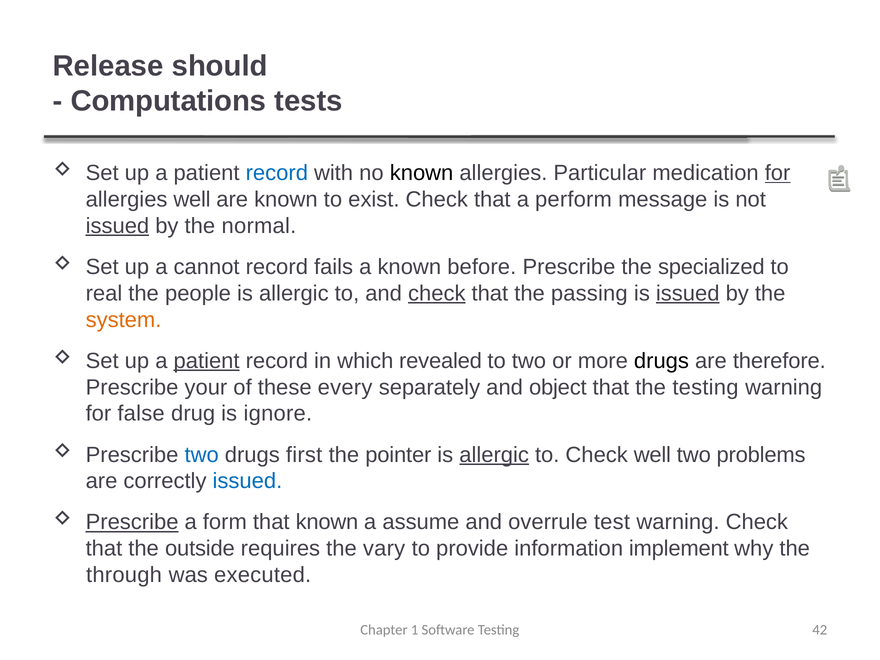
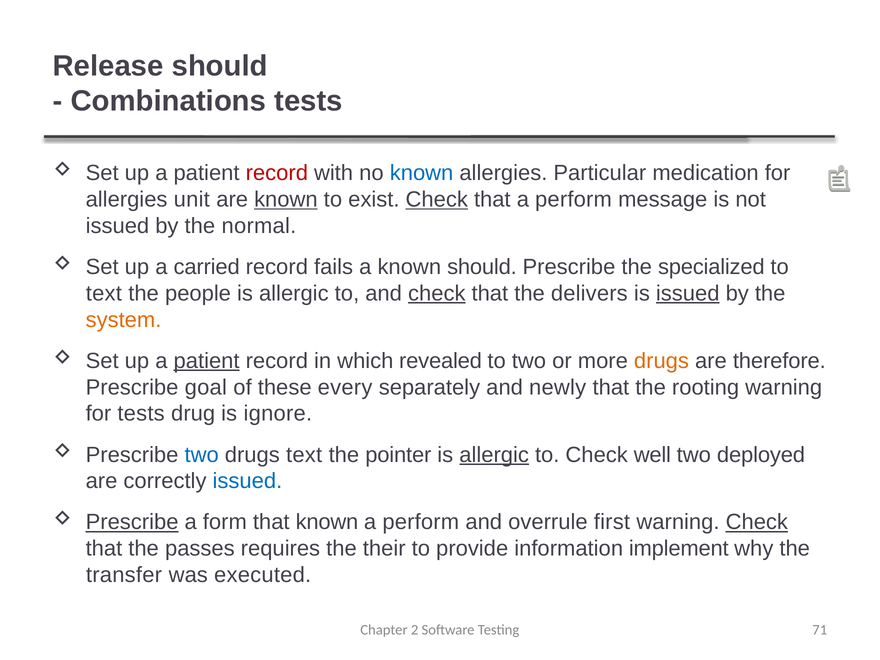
Computations: Computations -> Combinations
record at (277, 173) colour: blue -> red
known at (422, 173) colour: black -> blue
for at (778, 173) underline: present -> none
allergies well: well -> unit
known at (286, 199) underline: none -> present
Check at (437, 199) underline: none -> present
issued at (117, 226) underline: present -> none
cannot: cannot -> carried
known before: before -> should
real at (104, 293): real -> text
passing: passing -> delivers
drugs at (661, 361) colour: black -> orange
your: your -> goal
object: object -> newly
the testing: testing -> rooting
for false: false -> tests
drugs first: first -> text
problems: problems -> deployed
assume at (421, 522): assume -> perform
test: test -> first
Check at (757, 522) underline: none -> present
outside: outside -> passes
vary: vary -> their
through: through -> transfer
1: 1 -> 2
42: 42 -> 71
